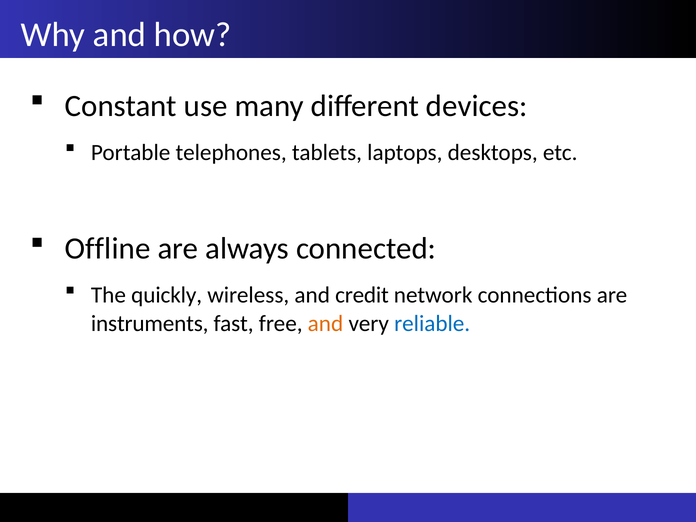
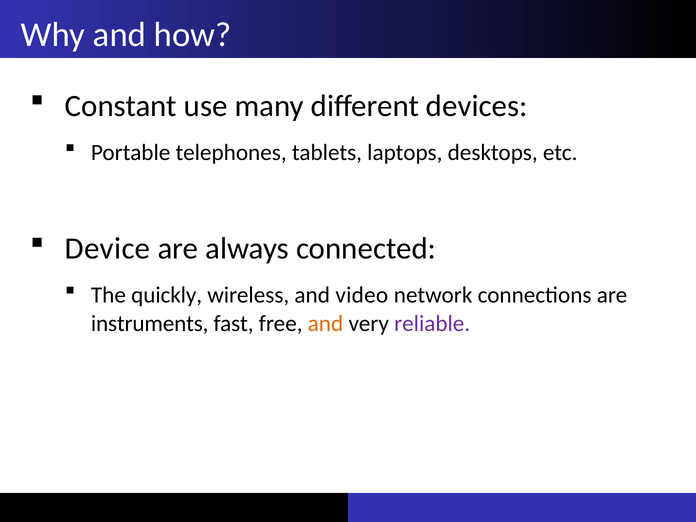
Offline: Offline -> Device
credit: credit -> video
reliable colour: blue -> purple
